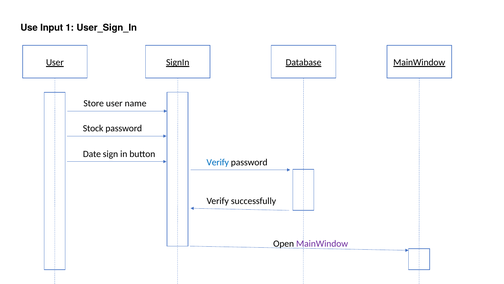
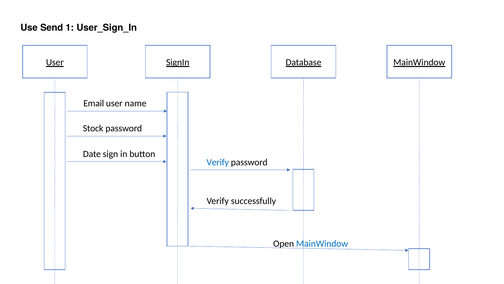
Input: Input -> Send
Store: Store -> Email
MainWindow at (322, 243) colour: purple -> blue
